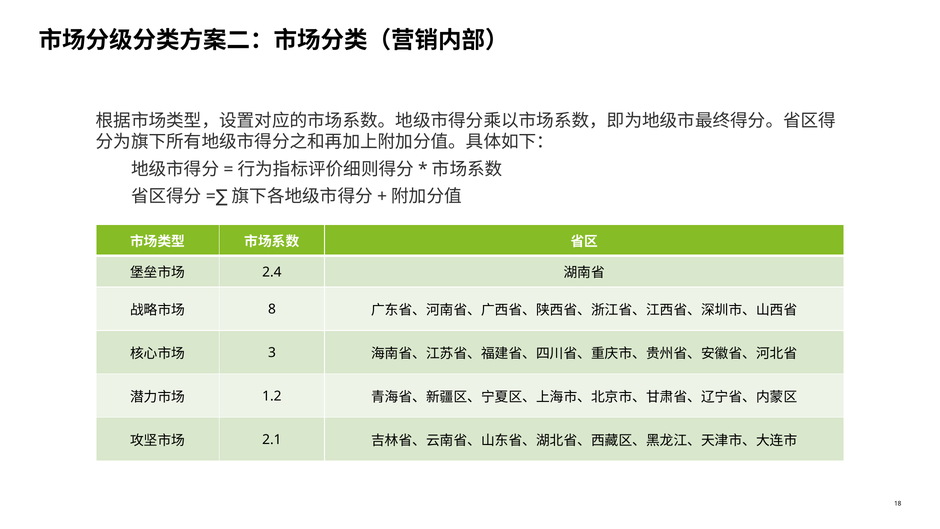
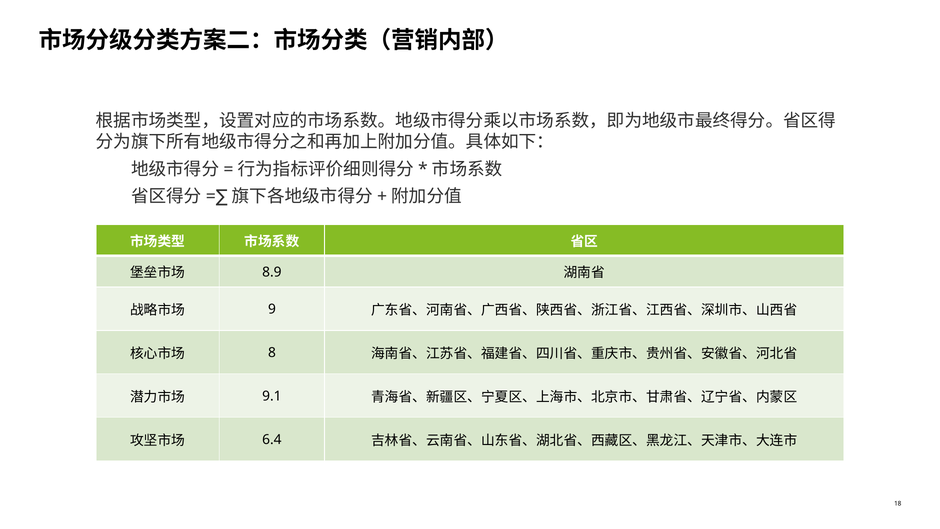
2.4: 2.4 -> 8.9
8: 8 -> 9
3: 3 -> 8
1.2: 1.2 -> 9.1
2.1: 2.1 -> 6.4
